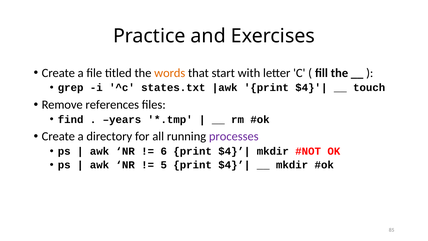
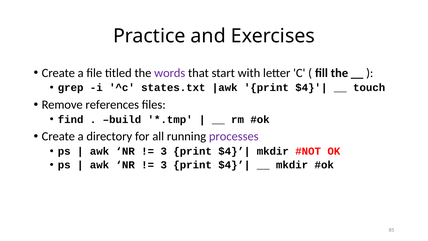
words colour: orange -> purple
years: years -> build
6 at (164, 151): 6 -> 3
5 at (164, 165): 5 -> 3
